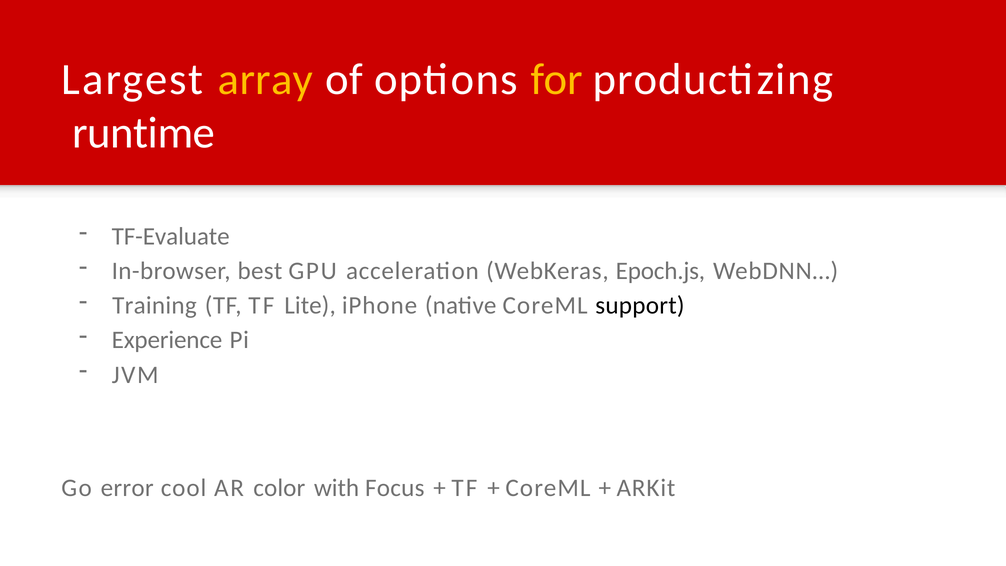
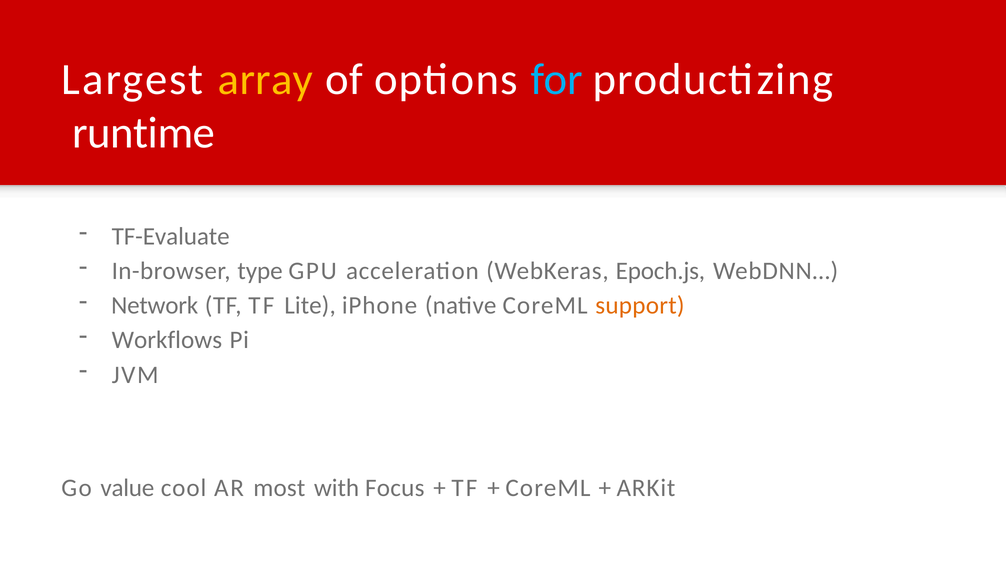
for colour: yellow -> light blue
best: best -> type
Training: Training -> Network
support colour: black -> orange
Experience: Experience -> Workflows
error: error -> value
color: color -> most
